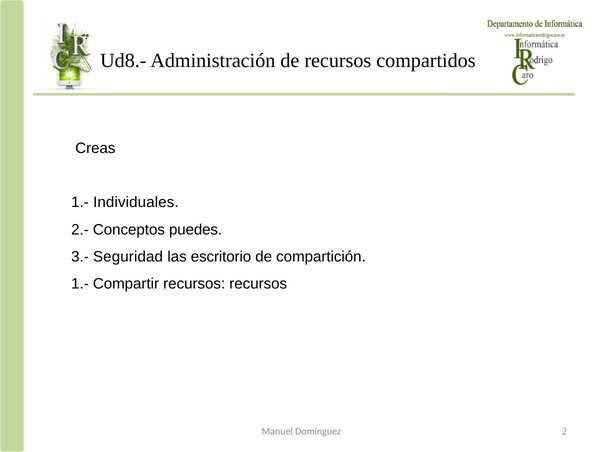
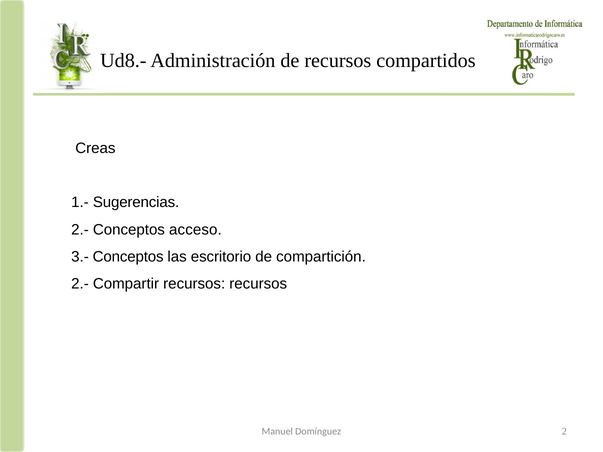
Individuales: Individuales -> Sugerencias
puedes: puedes -> acceso
3.- Seguridad: Seguridad -> Conceptos
1.- at (80, 284): 1.- -> 2.-
